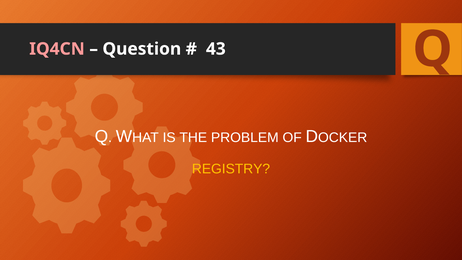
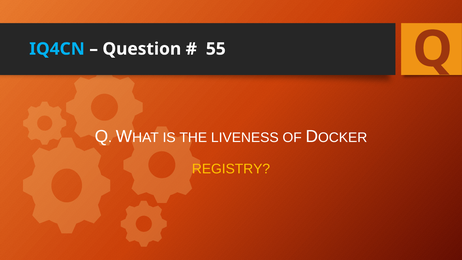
IQ4CN colour: pink -> light blue
43: 43 -> 55
PROBLEM: PROBLEM -> LIVENESS
